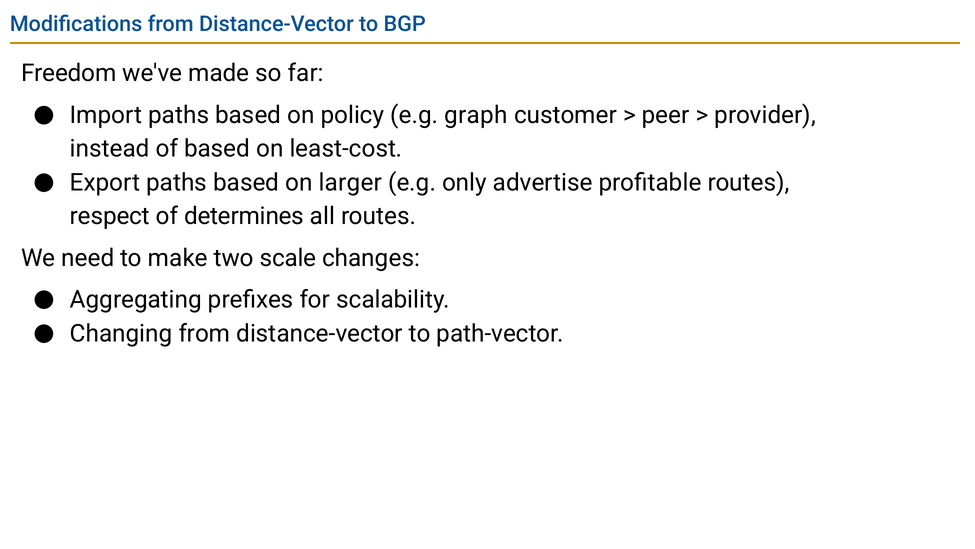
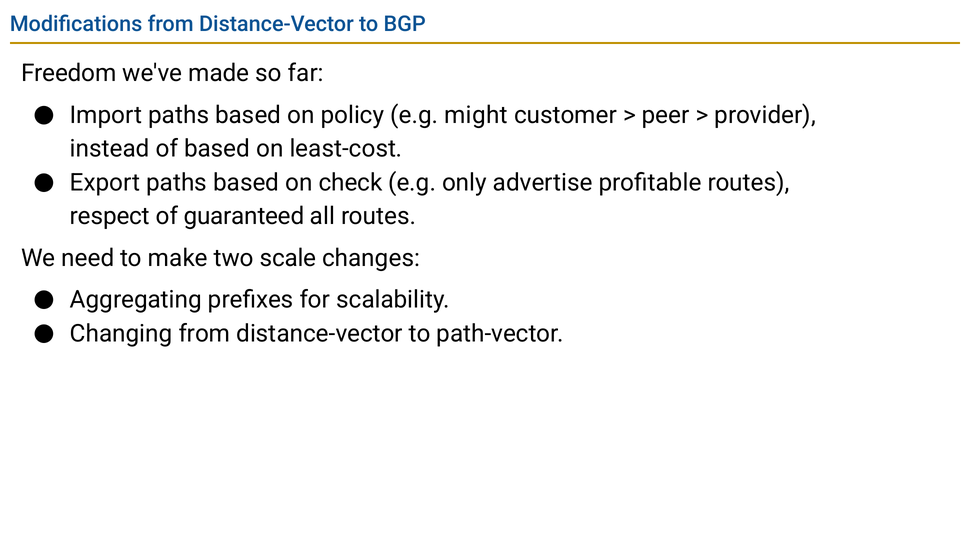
graph: graph -> might
larger: larger -> check
determines: determines -> guaranteed
